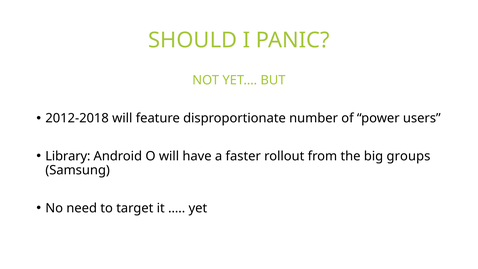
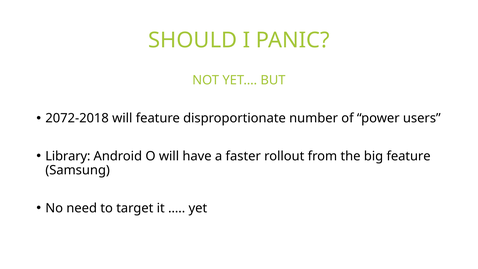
2012-2018: 2012-2018 -> 2072-2018
big groups: groups -> feature
